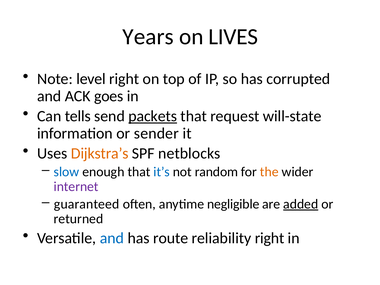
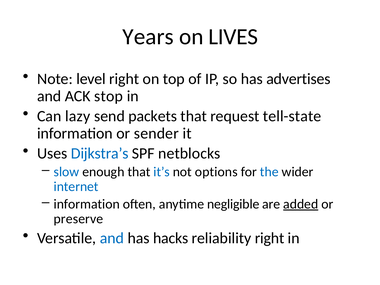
corrupted: corrupted -> advertises
goes: goes -> stop
tells: tells -> lazy
packets underline: present -> none
will-state: will-state -> tell-state
Dijkstra’s colour: orange -> blue
random: random -> options
the colour: orange -> blue
internet colour: purple -> blue
guaranteed at (87, 204): guaranteed -> information
returned: returned -> preserve
route: route -> hacks
